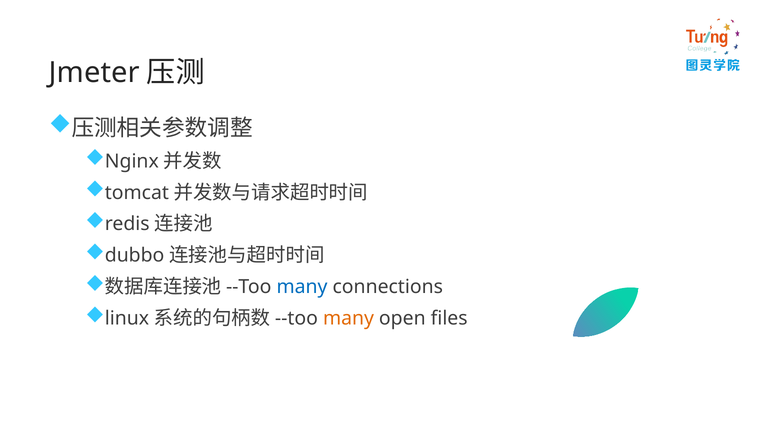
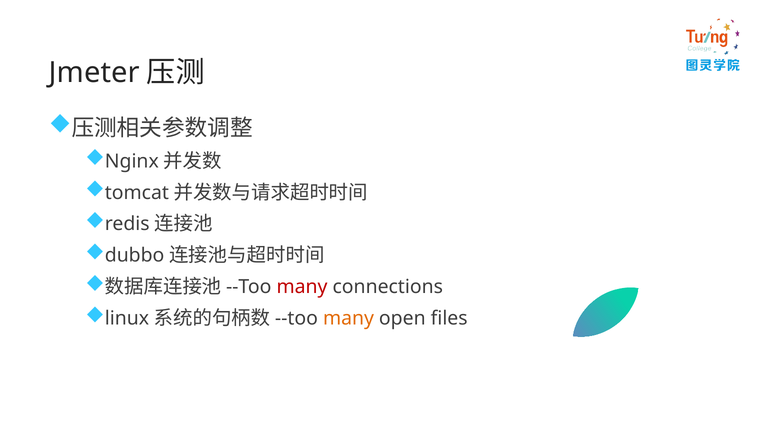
many at (302, 287) colour: blue -> red
